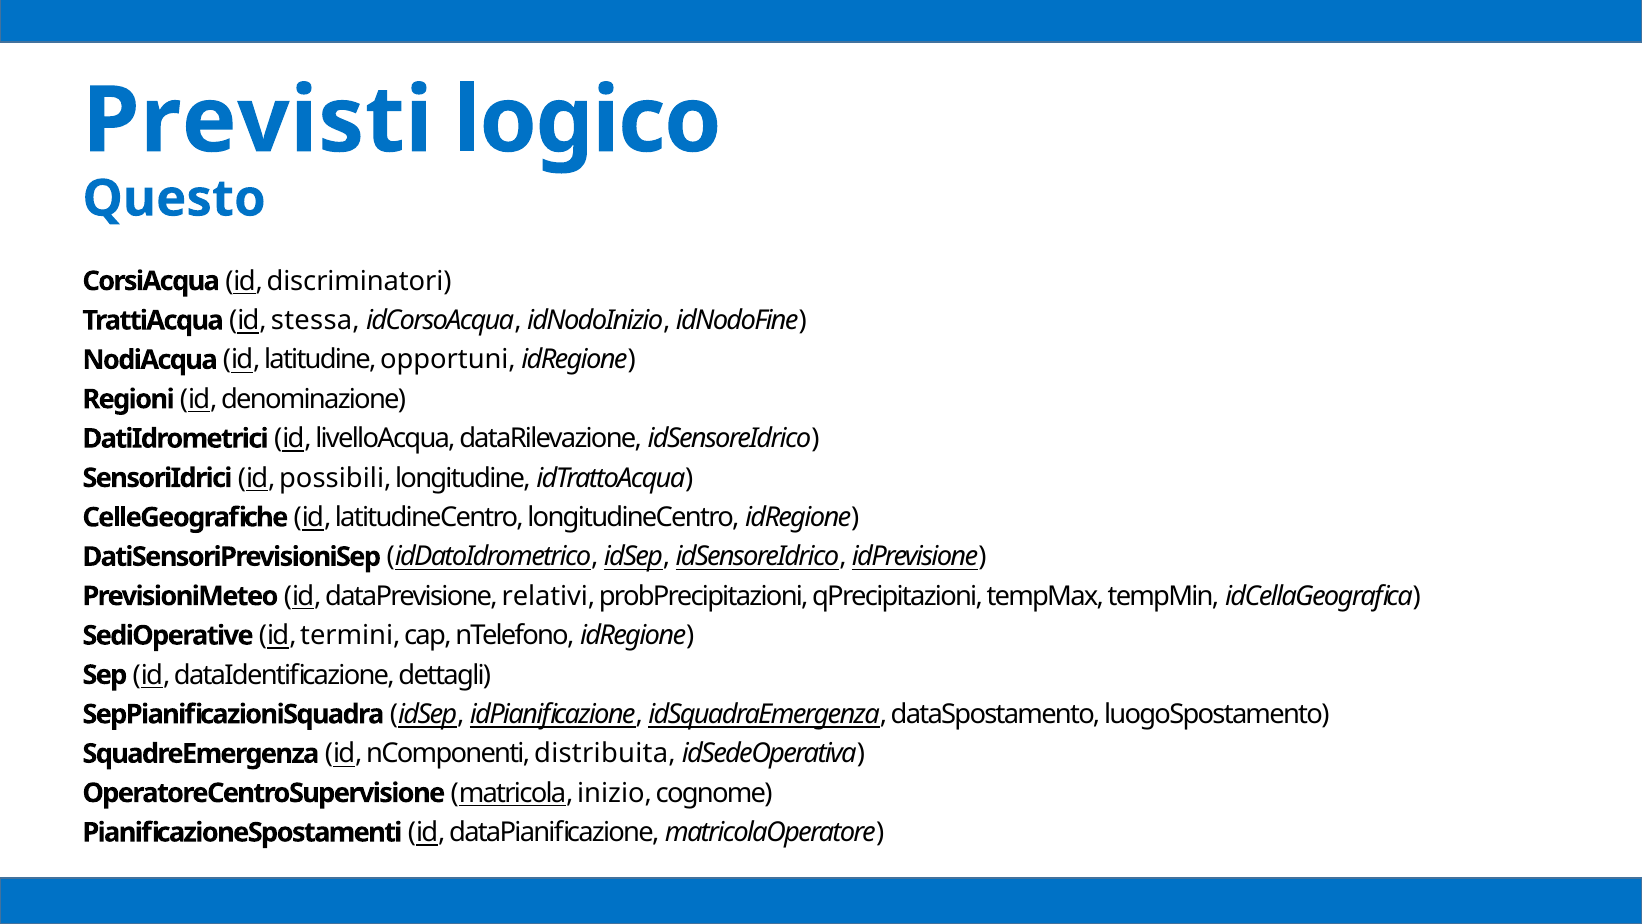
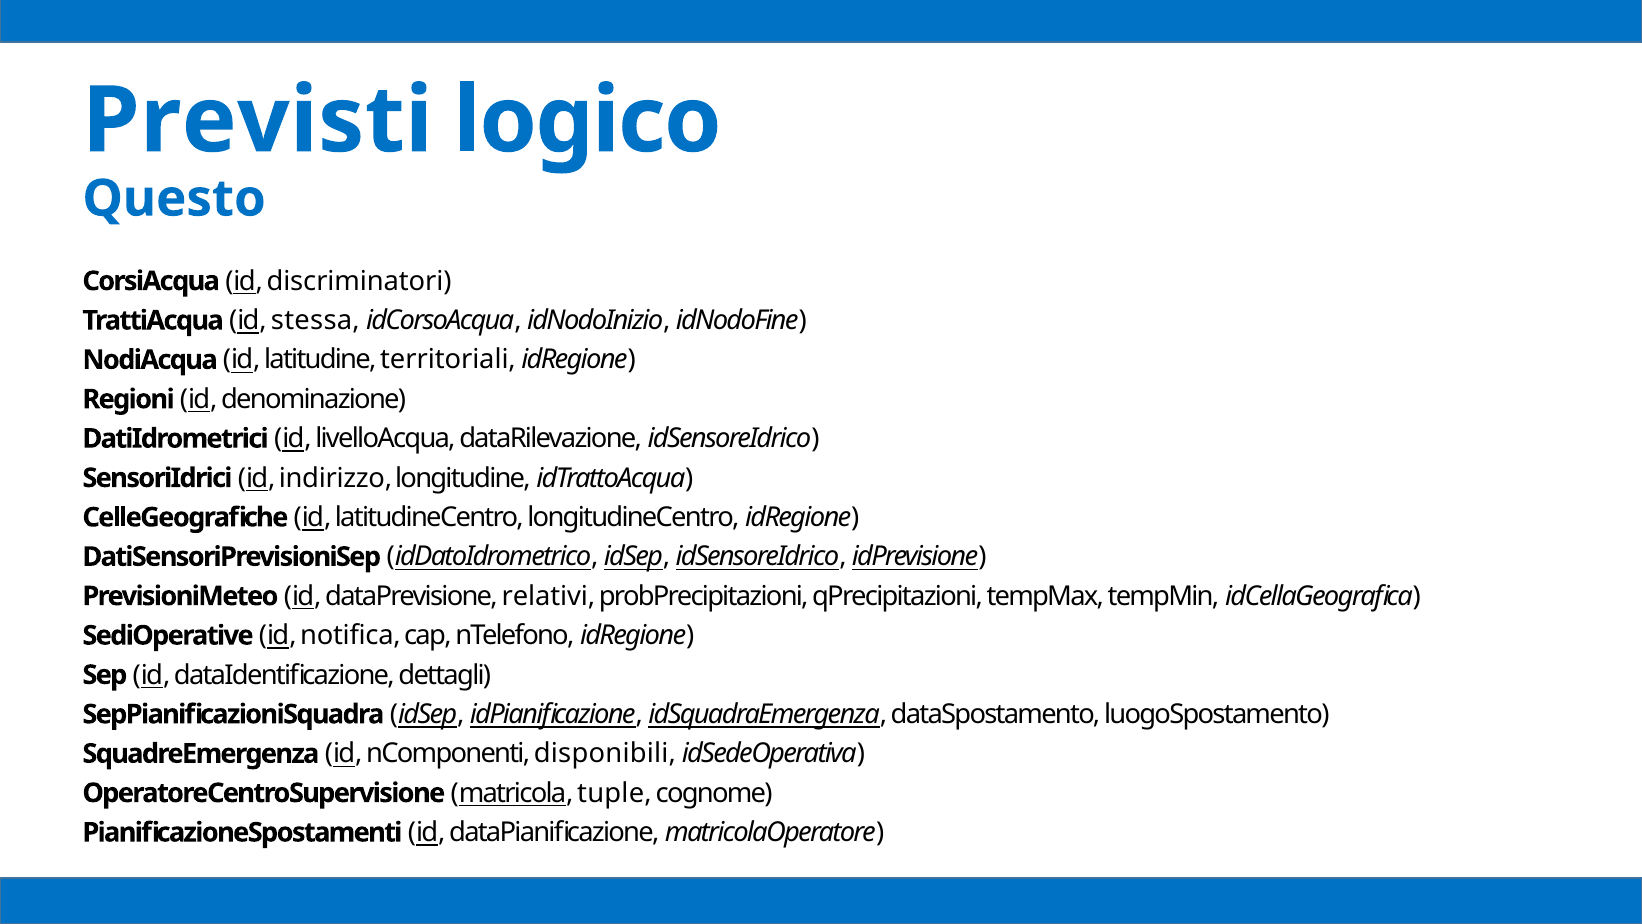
opportuni: opportuni -> territoriali
possibili: possibili -> indirizzo
termini: termini -> notifica
distribuita: distribuita -> disponibili
inizio: inizio -> tuple
